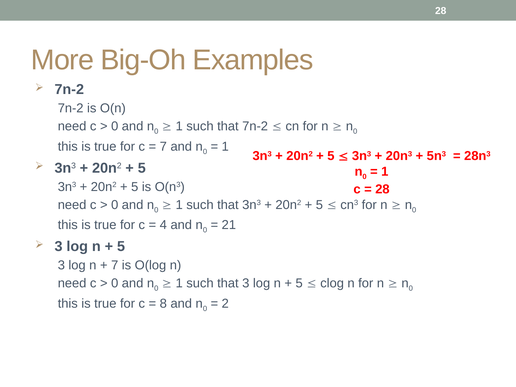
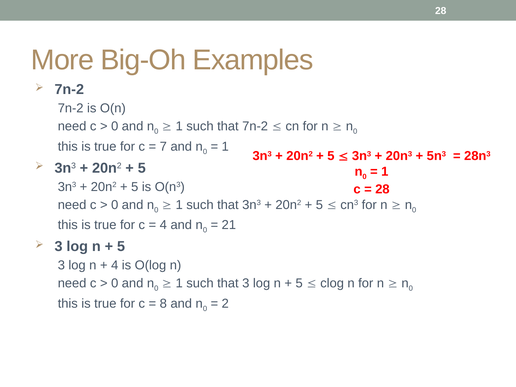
7 at (115, 265): 7 -> 4
